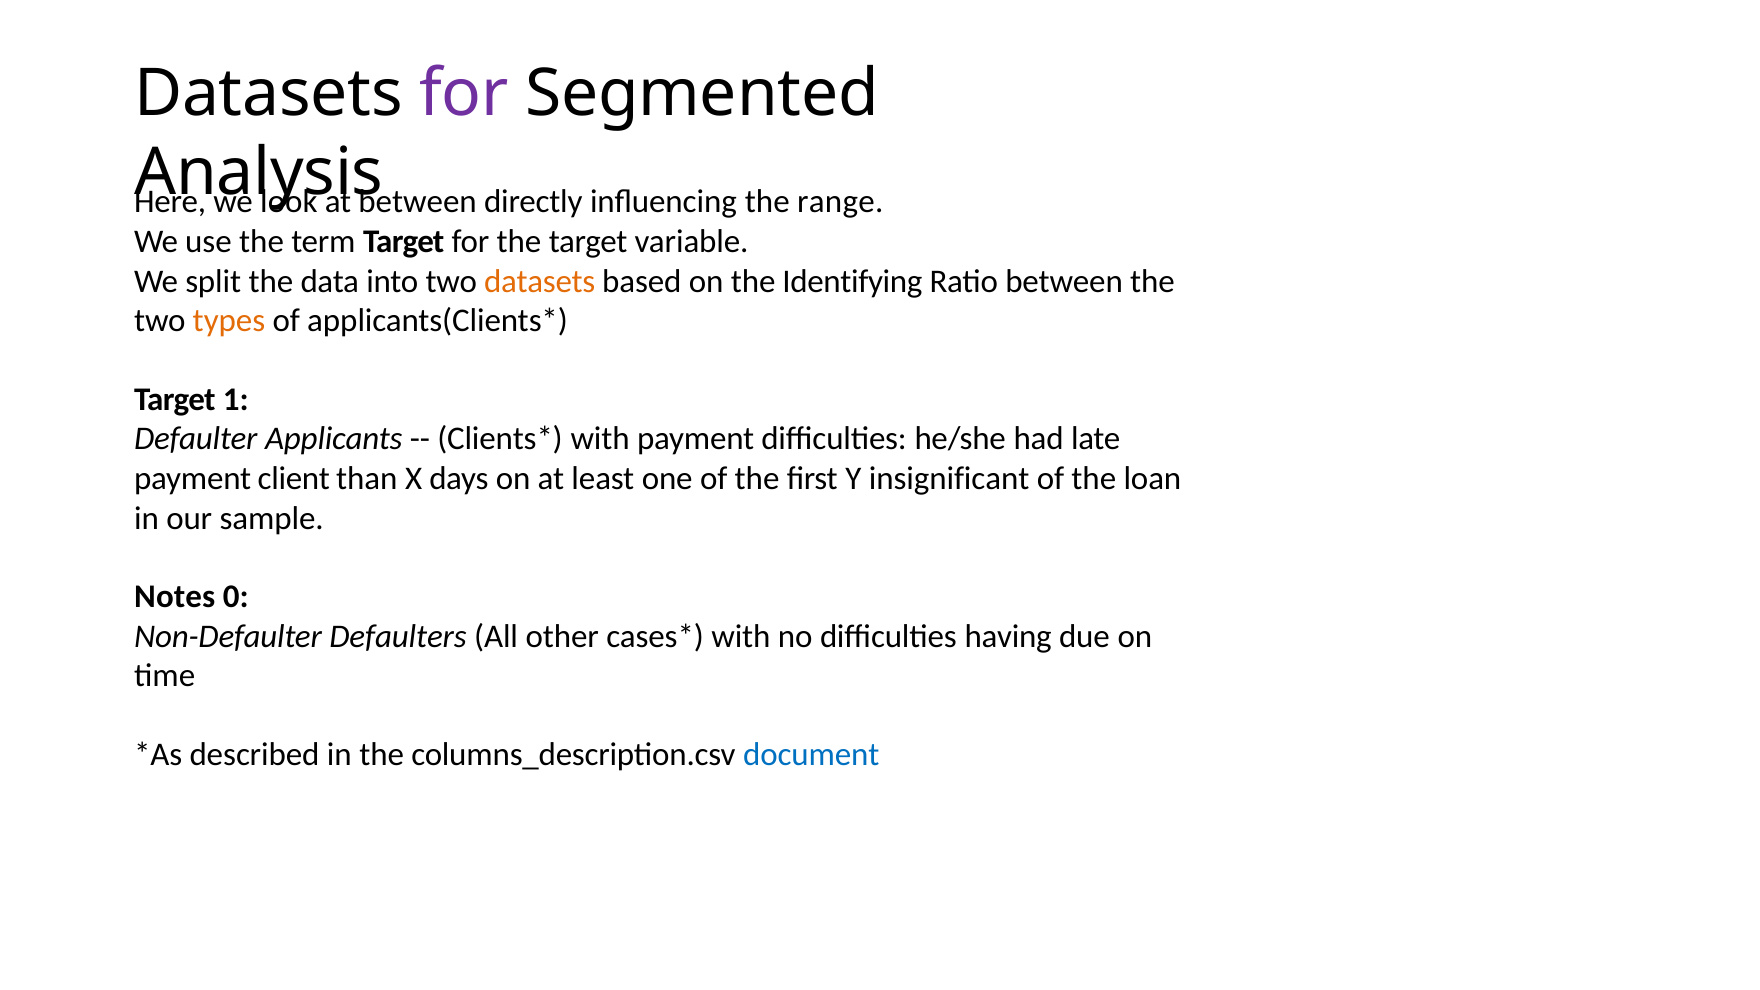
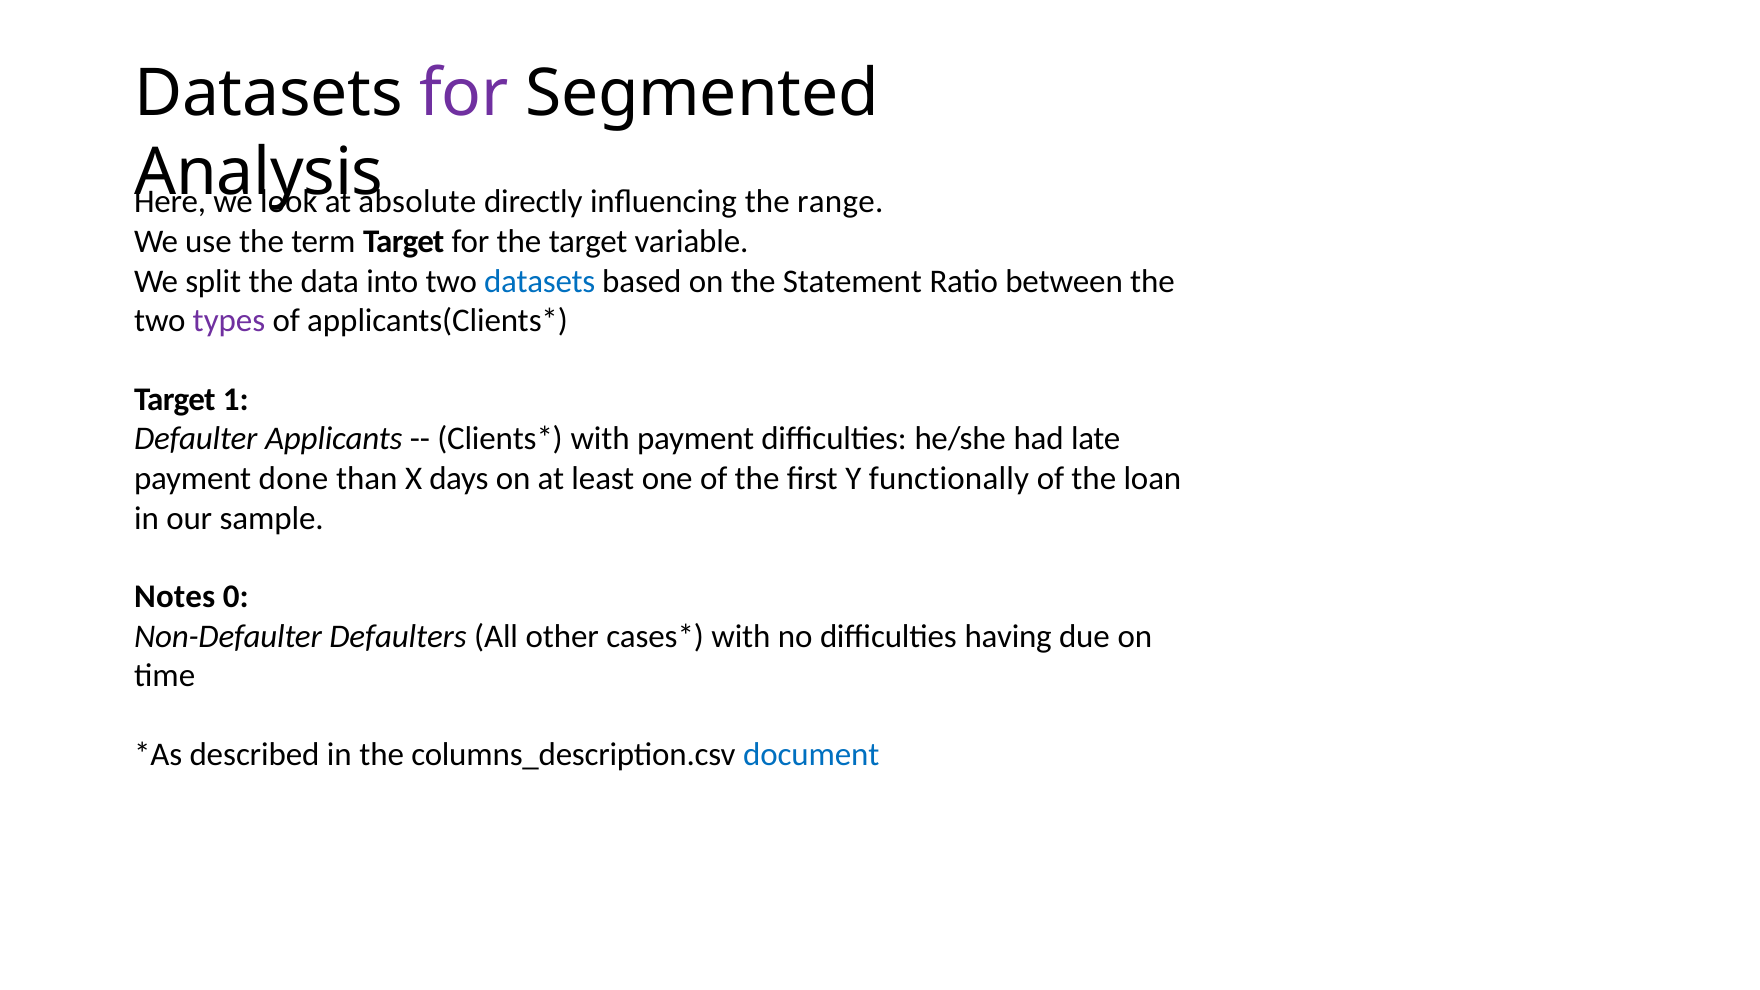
between at (418, 202): between -> absolute
datasets at (540, 281) colour: orange -> blue
Identifying: Identifying -> Statement
types colour: orange -> purple
client: client -> done
insignificant: insignificant -> functionally
